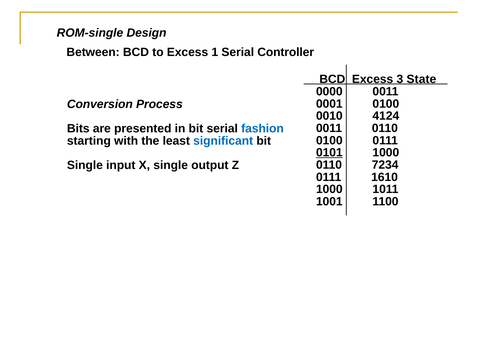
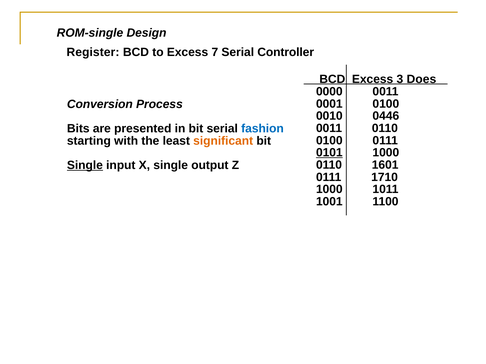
Between: Between -> Register
1: 1 -> 7
State: State -> Does
4124: 4124 -> 0446
significant colour: blue -> orange
7234: 7234 -> 1601
Single at (85, 165) underline: none -> present
1610: 1610 -> 1710
